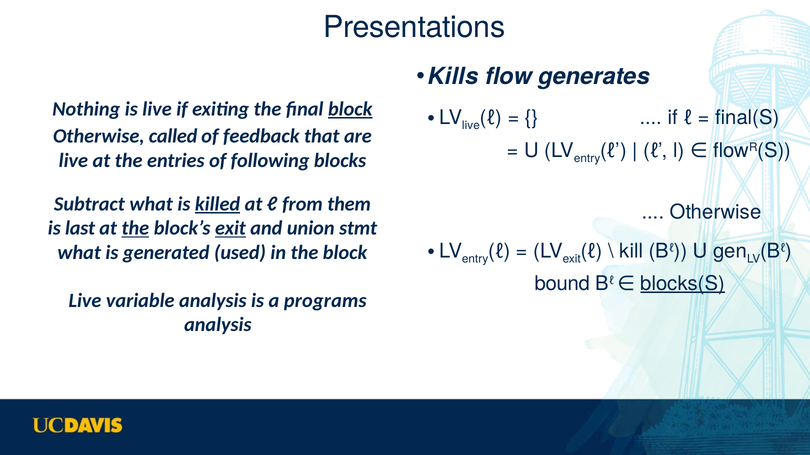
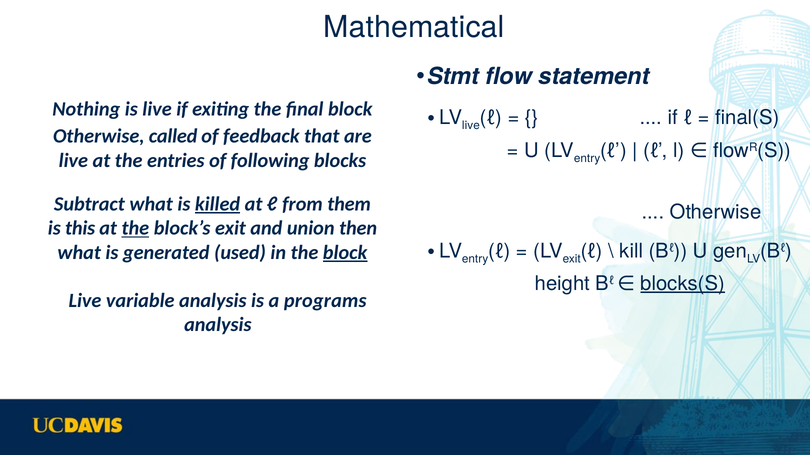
Presentations: Presentations -> Mathematical
Kills: Kills -> Stmt
generates: generates -> statement
block at (350, 109) underline: present -> none
is last: last -> this
exit at (230, 229) underline: present -> none
stmt: stmt -> then
block at (345, 253) underline: none -> present
bound: bound -> height
